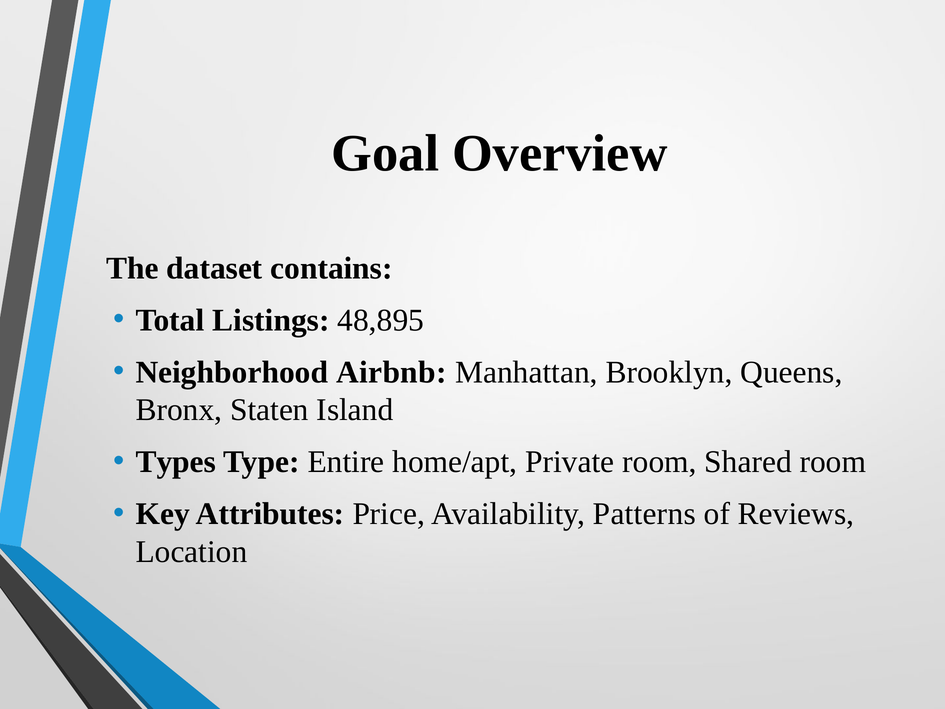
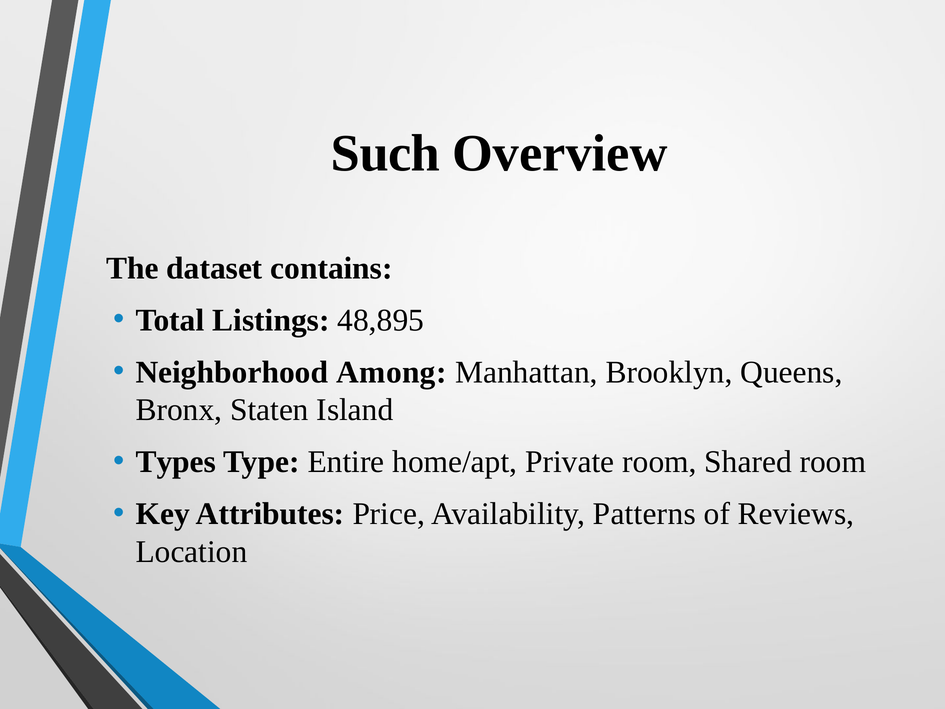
Goal: Goal -> Such
Airbnb: Airbnb -> Among
